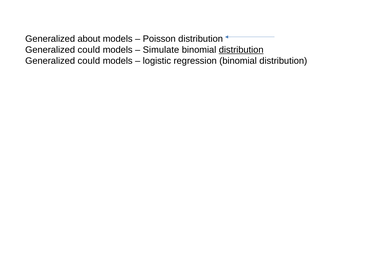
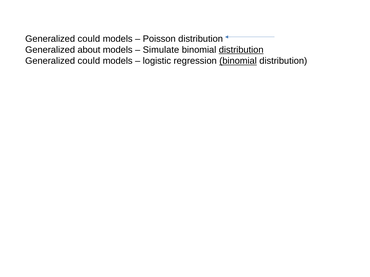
about at (89, 39): about -> could
could at (89, 50): could -> about
binomial at (238, 61) underline: none -> present
